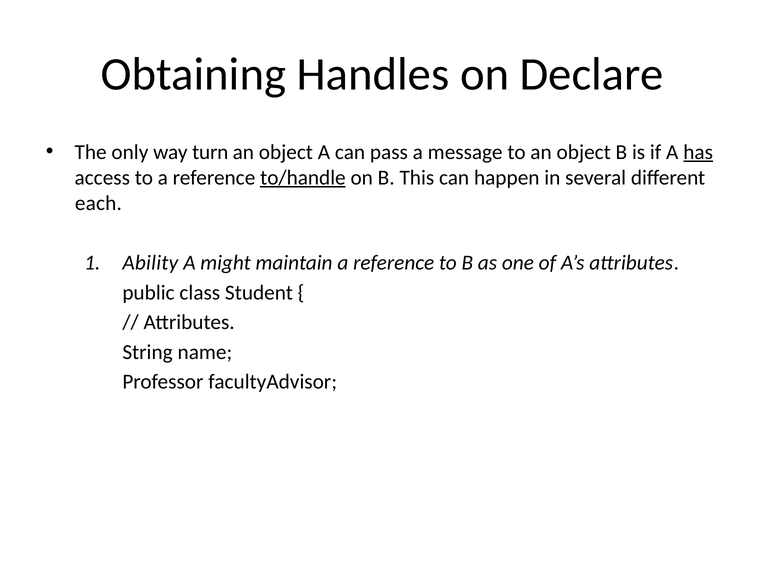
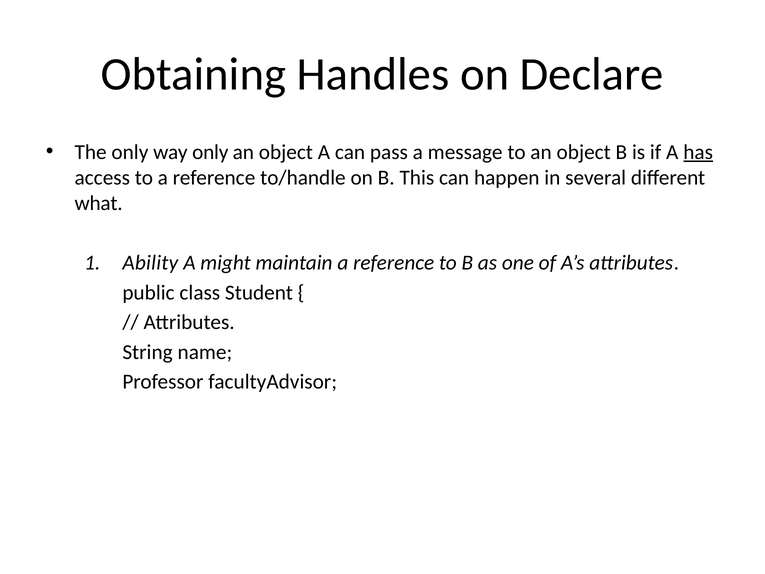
way turn: turn -> only
to/handle underline: present -> none
each: each -> what
